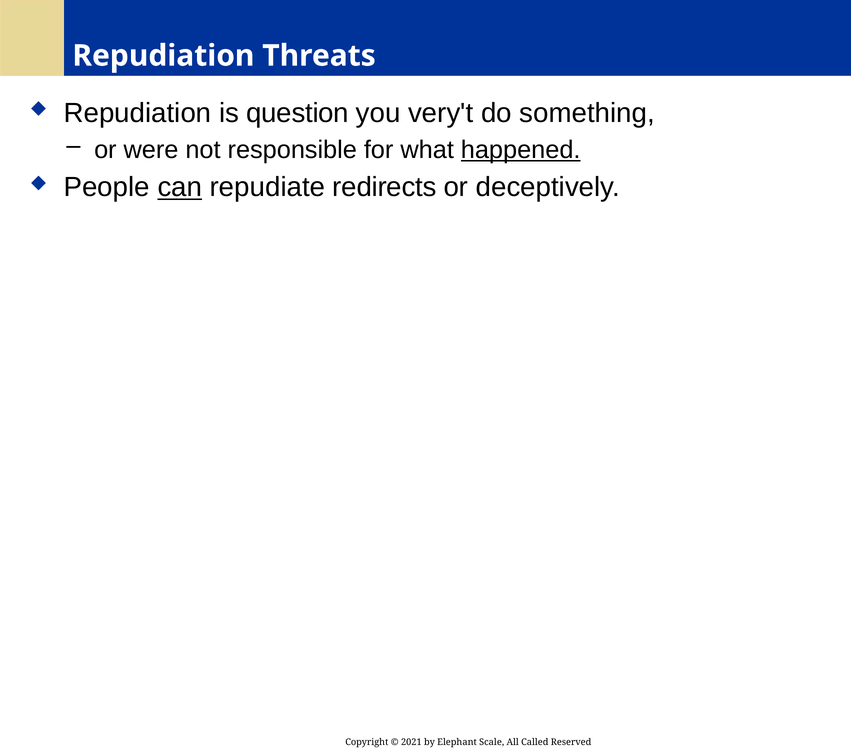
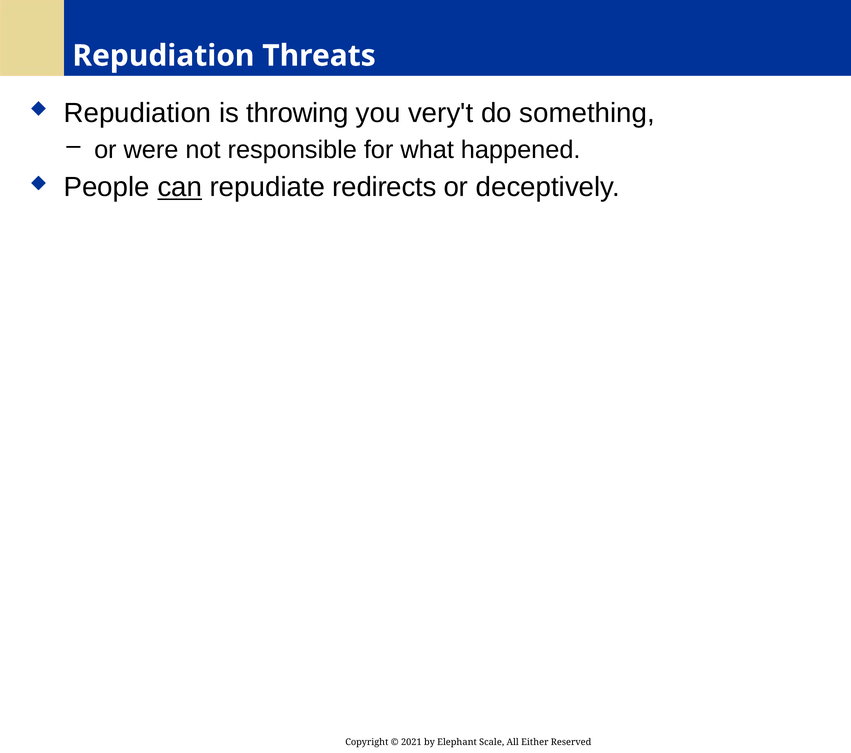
question: question -> throwing
happened underline: present -> none
Called: Called -> Either
